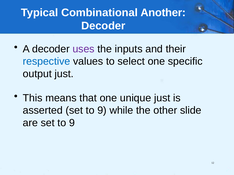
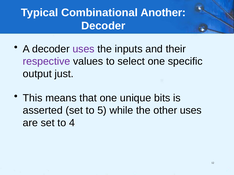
respective colour: blue -> purple
unique just: just -> bits
asserted set to 9: 9 -> 5
other slide: slide -> uses
are set to 9: 9 -> 4
